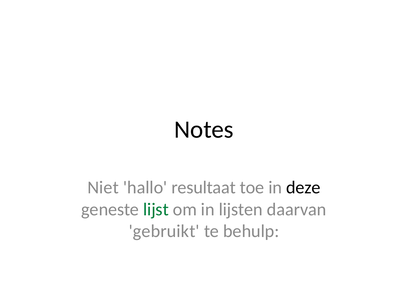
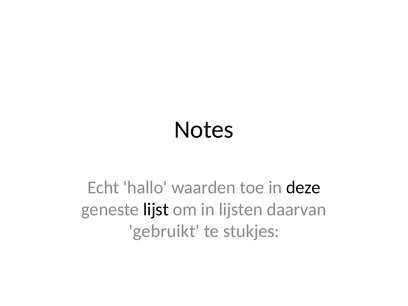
Niet: Niet -> Echt
resultaat: resultaat -> waarden
lijst colour: green -> black
behulp: behulp -> stukjes
